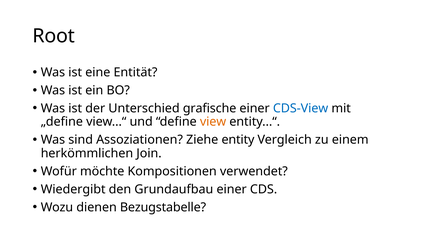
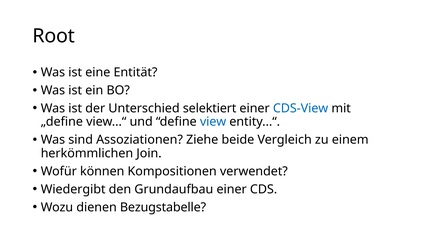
grafische: grafische -> selektiert
view colour: orange -> blue
entity: entity -> beide
möchte: möchte -> können
